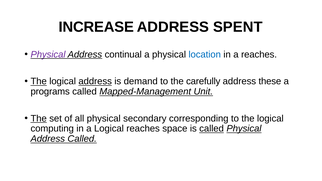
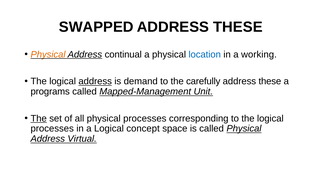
INCREASE: INCREASE -> SWAPPED
SPENT at (238, 27): SPENT -> THESE
Physical at (48, 54) colour: purple -> orange
a reaches: reaches -> working
The at (39, 81) underline: present -> none
physical secondary: secondary -> processes
computing at (52, 129): computing -> processes
Logical reaches: reaches -> concept
called at (212, 129) underline: present -> none
Address Called: Called -> Virtual
